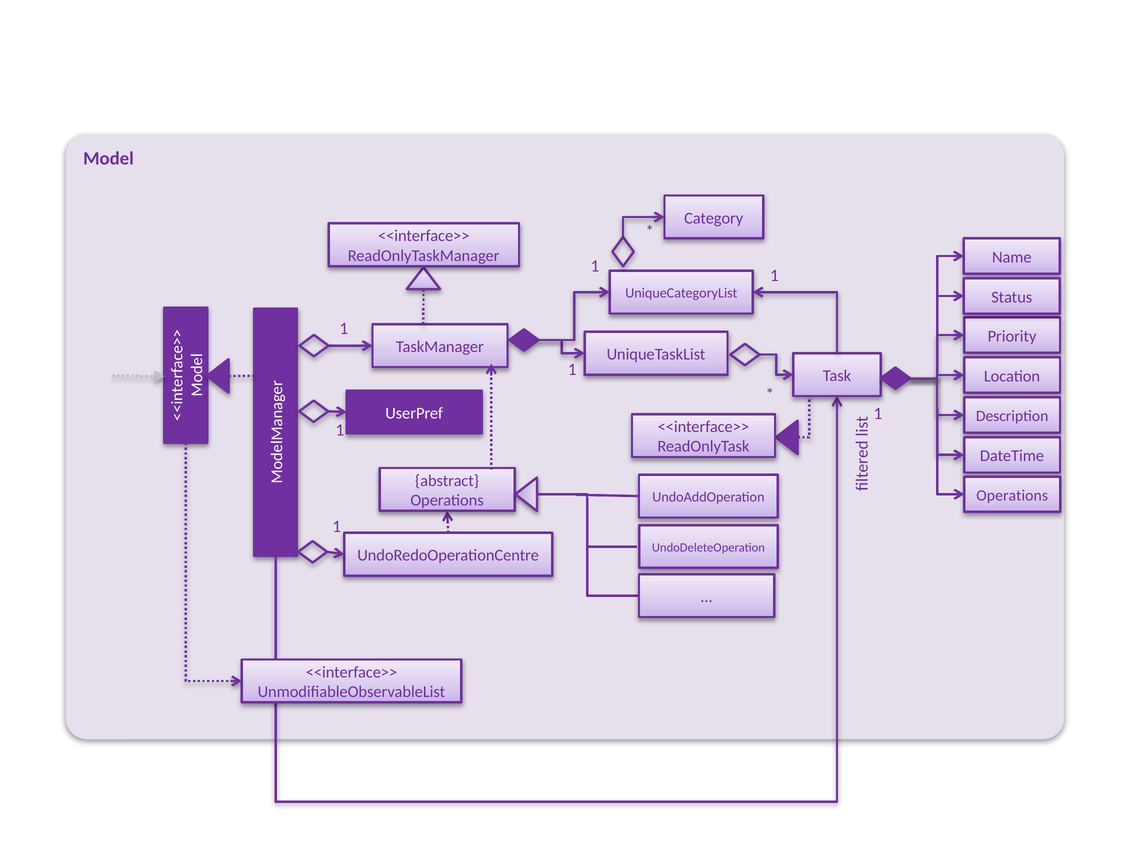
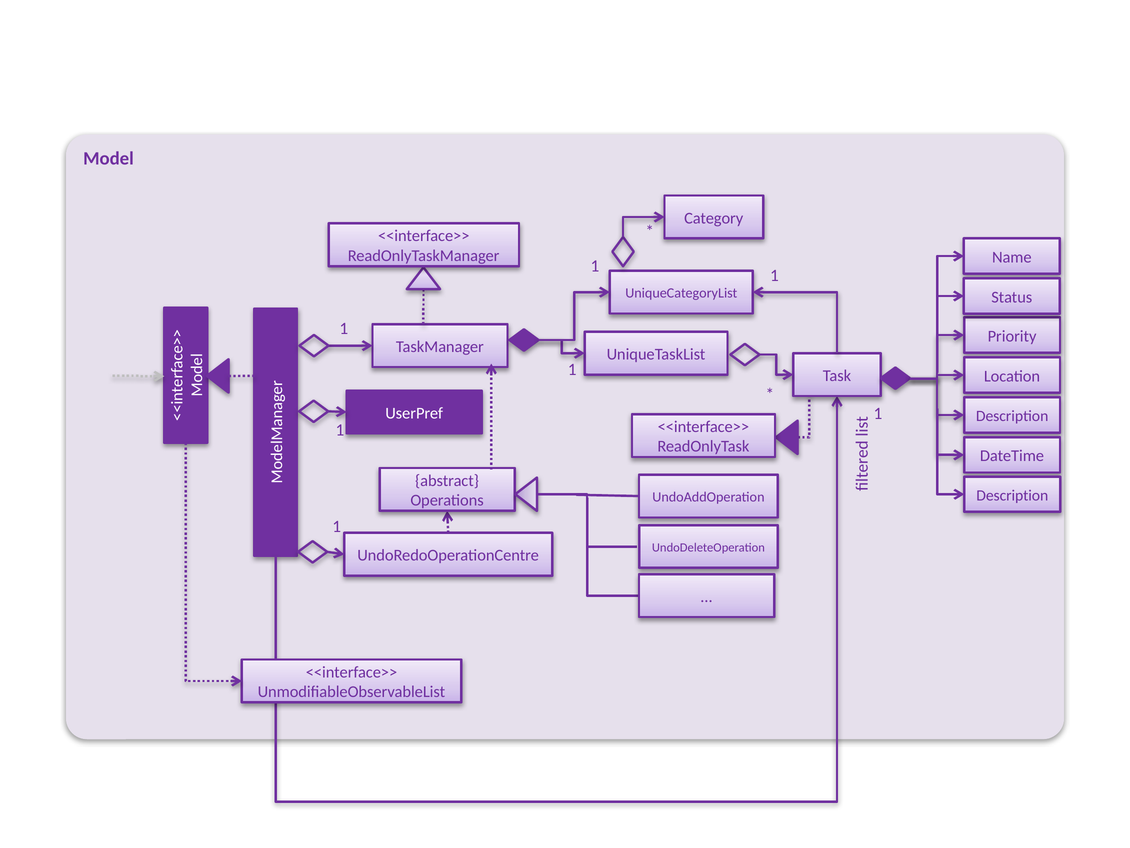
Operations at (1012, 495): Operations -> Description
